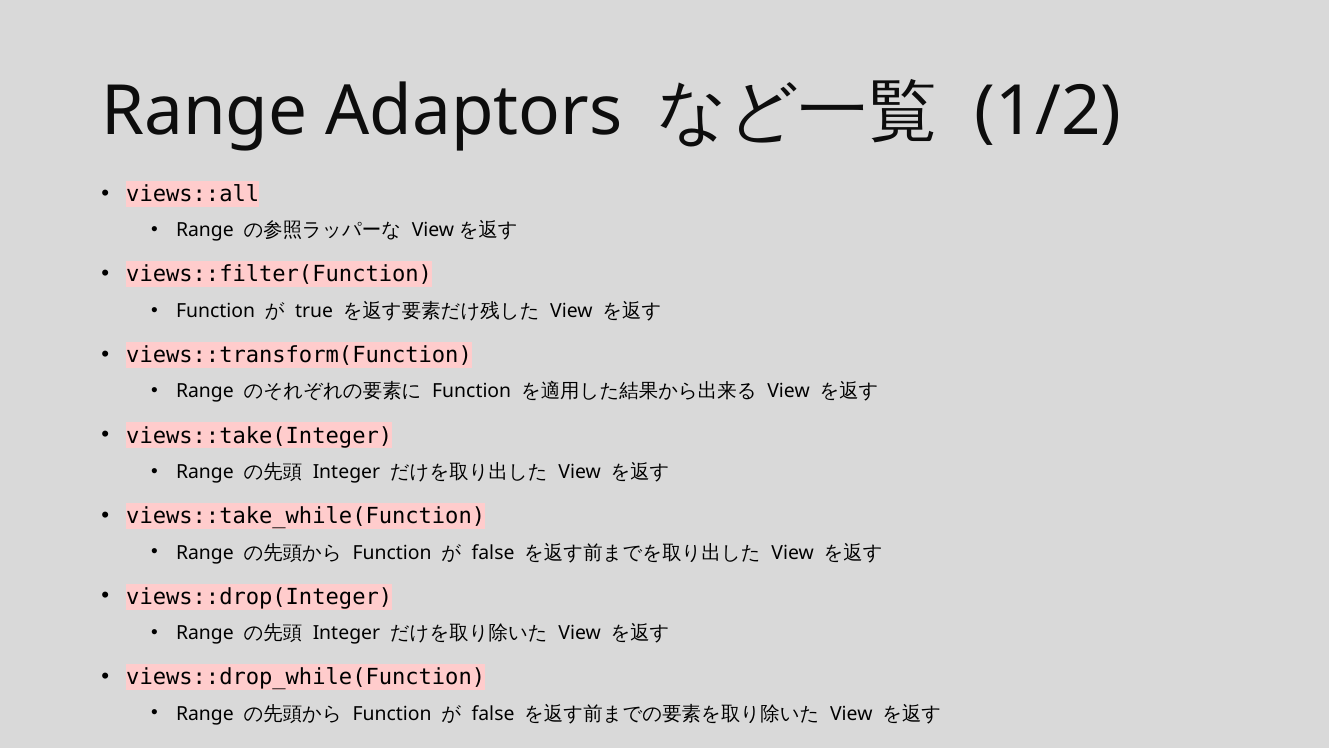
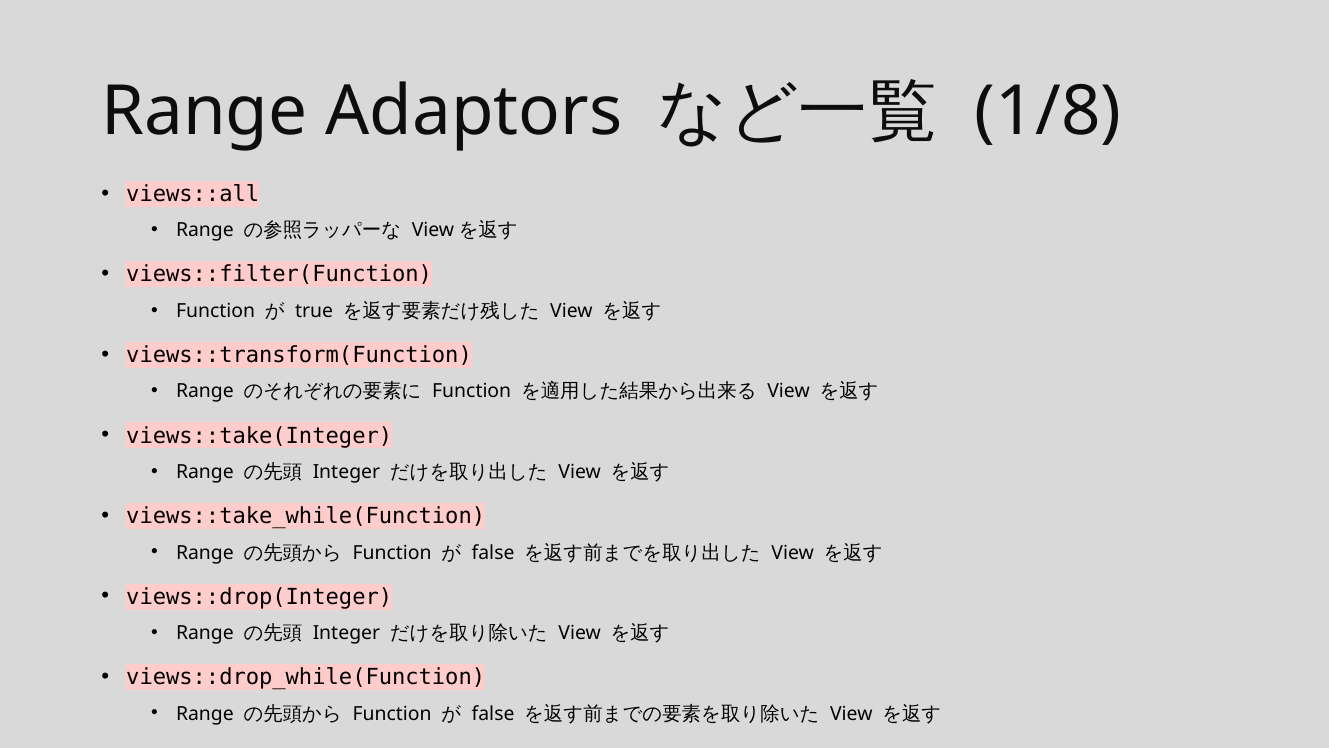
1/2: 1/2 -> 1/8
